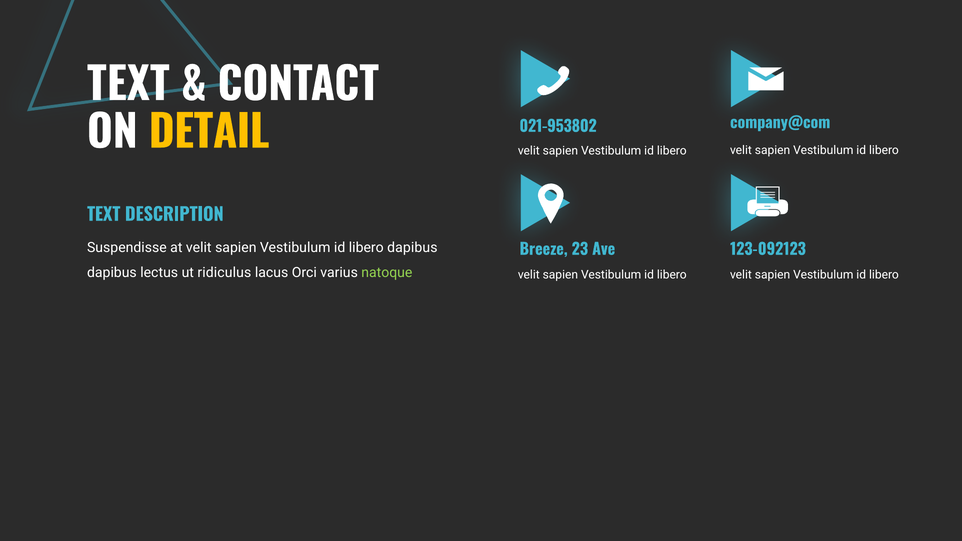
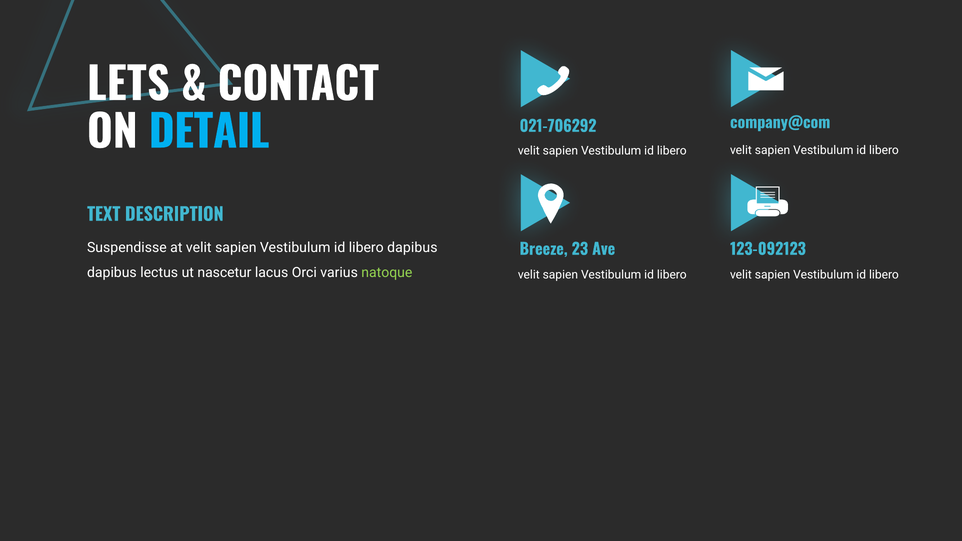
TEXT at (128, 86): TEXT -> LETS
DETAIL colour: yellow -> light blue
021-953802: 021-953802 -> 021-706292
ridiculus: ridiculus -> nascetur
